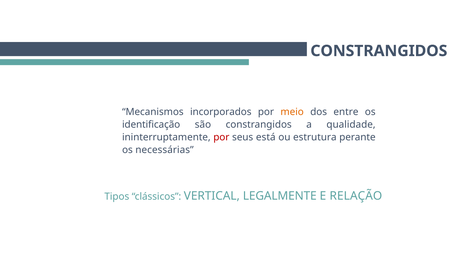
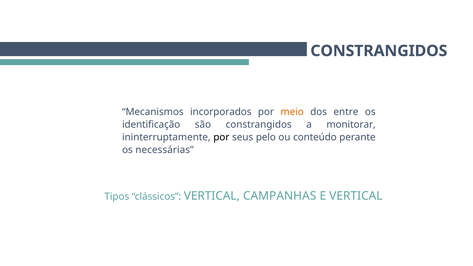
qualidade: qualidade -> monitorar
por at (221, 137) colour: red -> black
está: está -> pelo
estrutura: estrutura -> conteúdo
LEGALMENTE: LEGALMENTE -> CAMPANHAS
E RELAÇÃO: RELAÇÃO -> VERTICAL
